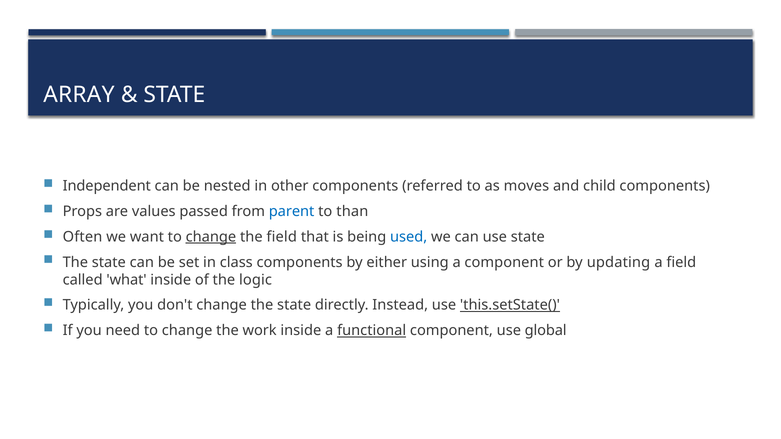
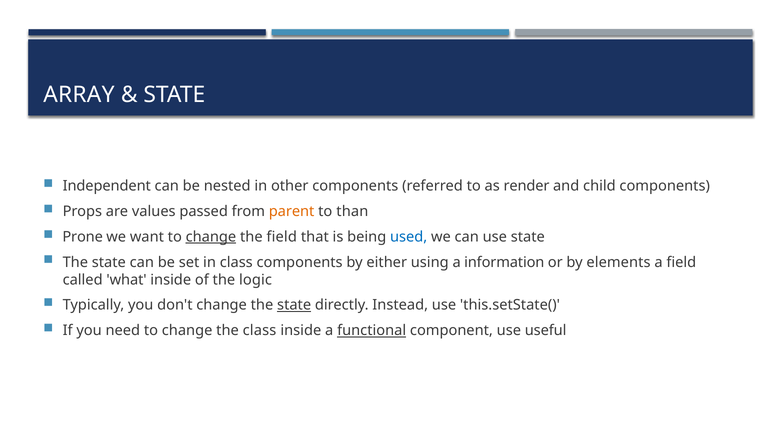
moves: moves -> render
parent colour: blue -> orange
Often: Often -> Prone
a component: component -> information
updating: updating -> elements
state at (294, 305) underline: none -> present
this.setState( underline: present -> none
the work: work -> class
global: global -> useful
